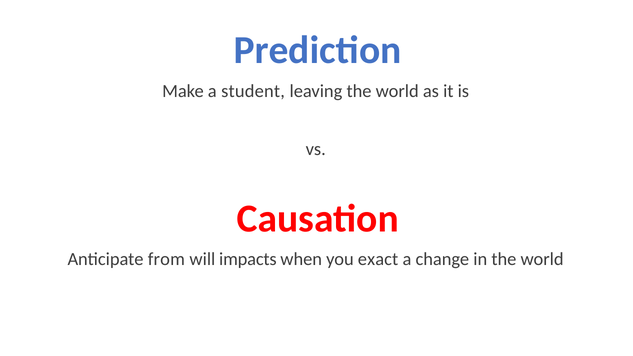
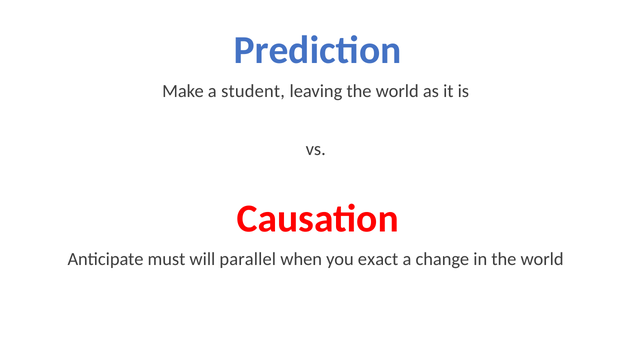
from: from -> must
impacts: impacts -> parallel
